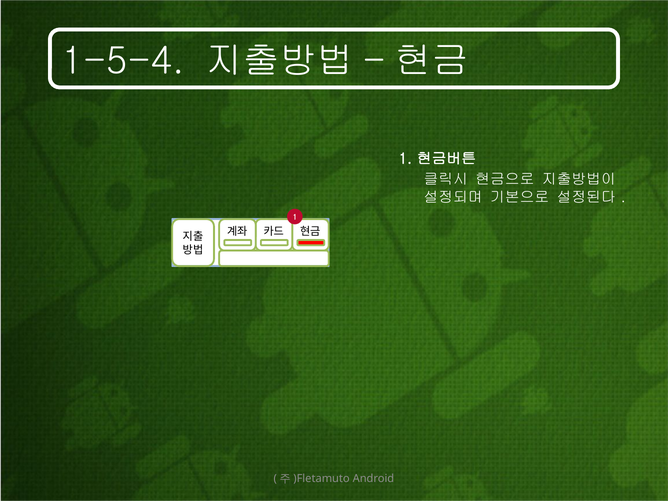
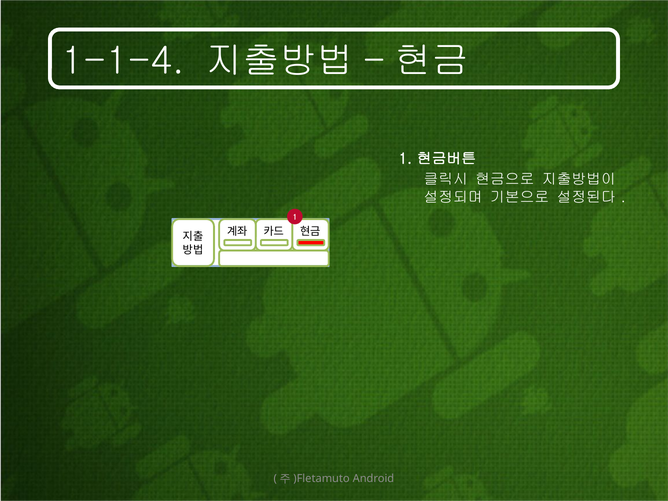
1-5-4: 1-5-4 -> 1-1-4
